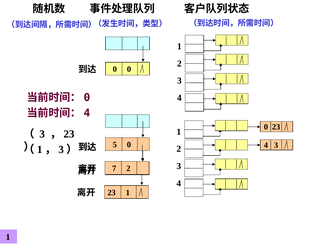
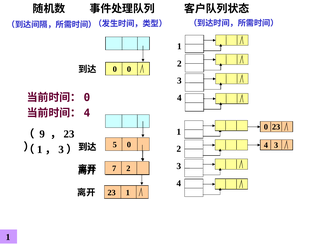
3 at (42, 134): 3 -> 9
